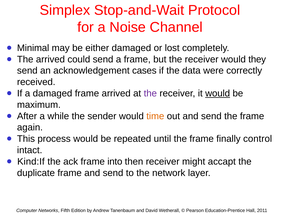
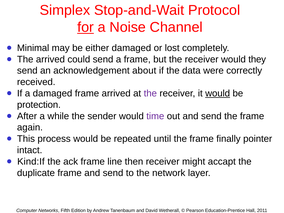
for underline: none -> present
cases: cases -> about
maximum: maximum -> protection
time colour: orange -> purple
control: control -> pointer
into: into -> line
